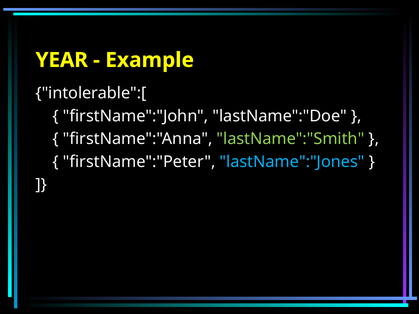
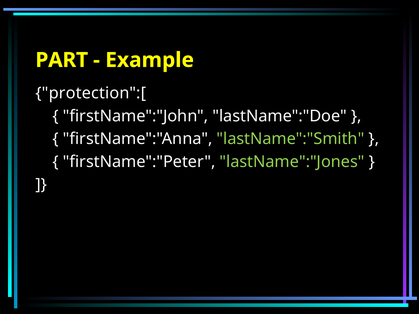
YEAR: YEAR -> PART
intolerable":[: intolerable":[ -> protection":[
lastName":"Jones colour: light blue -> light green
